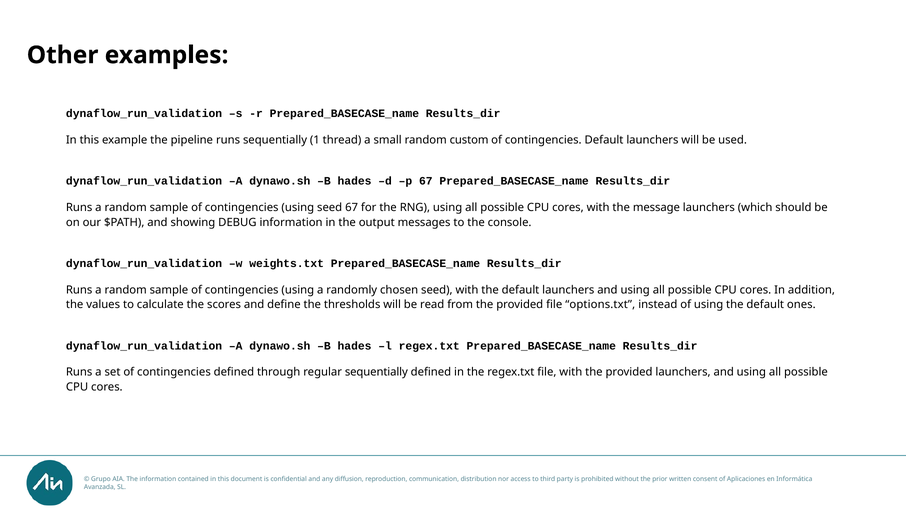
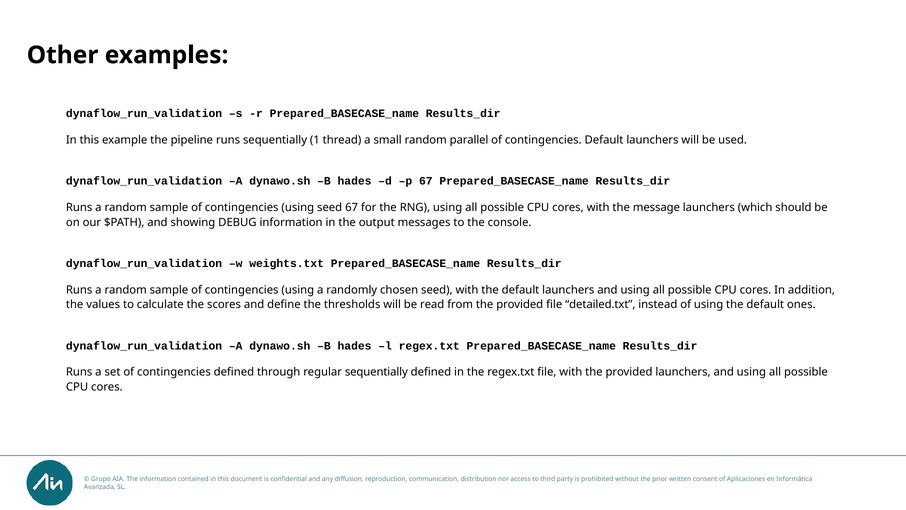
custom: custom -> parallel
options.txt: options.txt -> detailed.txt
